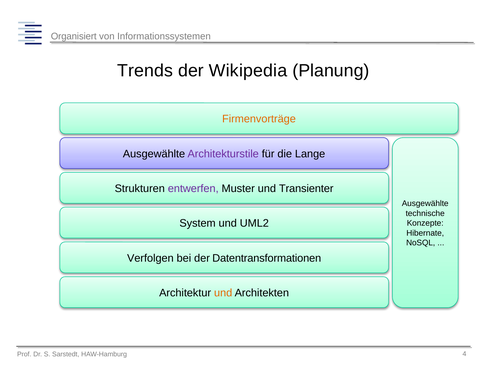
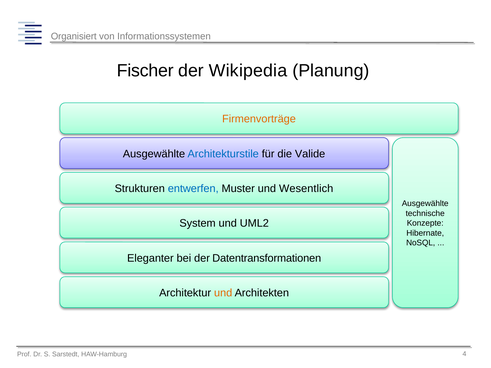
Trends: Trends -> Fischer
Architekturstile colour: purple -> blue
Lange: Lange -> Valide
entwerfen colour: purple -> blue
Transienter: Transienter -> Wesentlich
Verfolgen: Verfolgen -> Eleganter
